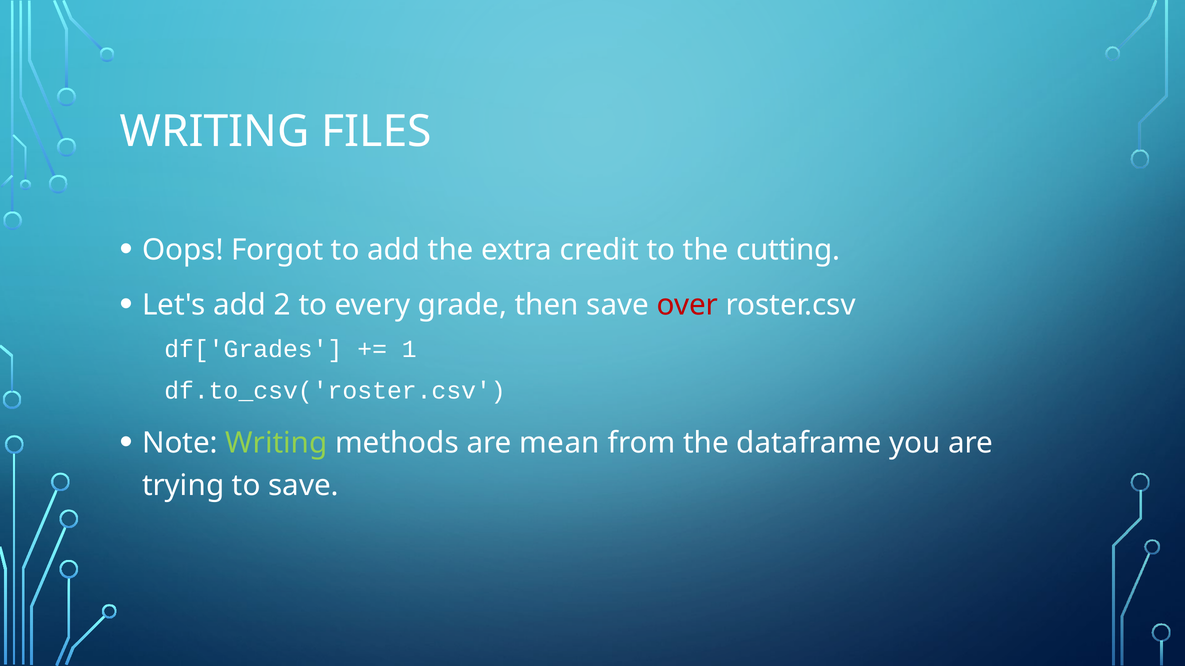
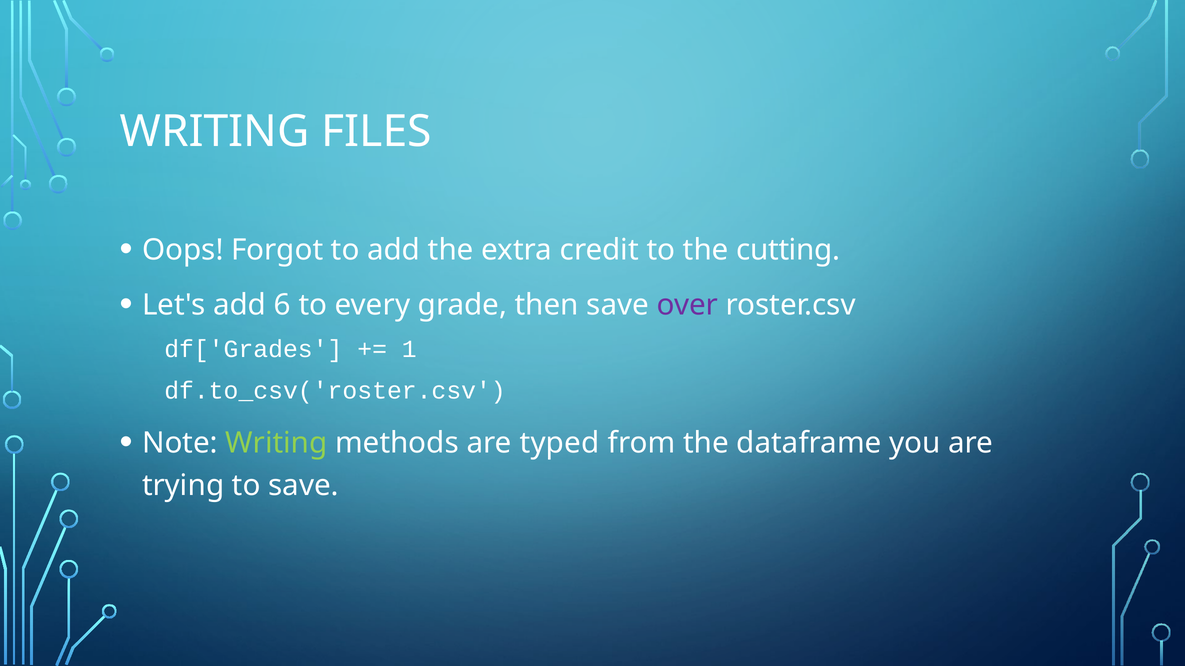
2: 2 -> 6
over colour: red -> purple
mean: mean -> typed
